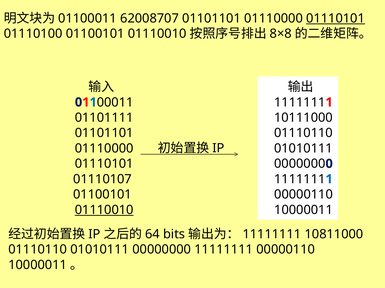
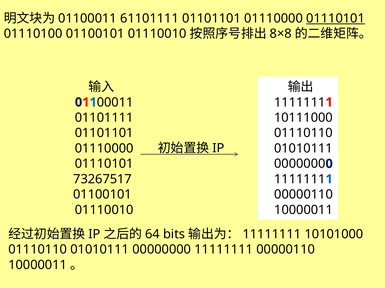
62008707: 62008707 -> 61101111
01110107: 01110107 -> 73267517
01110010 at (104, 210) underline: present -> none
10811000: 10811000 -> 10101000
